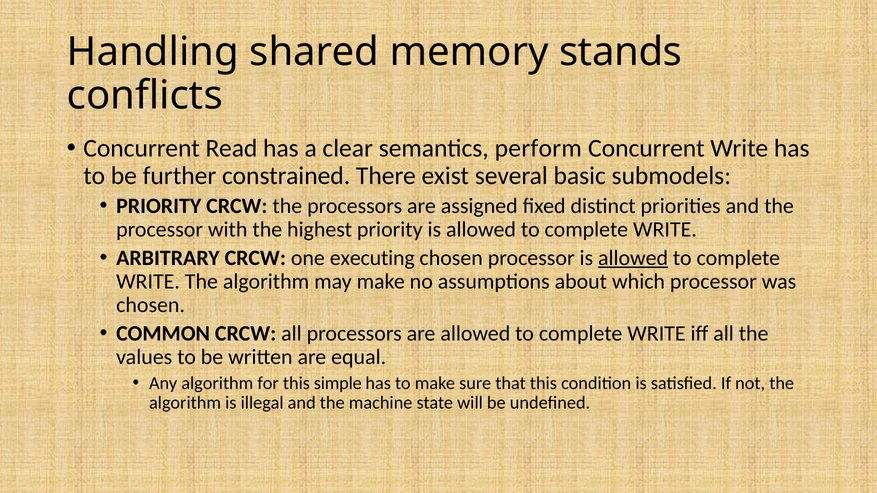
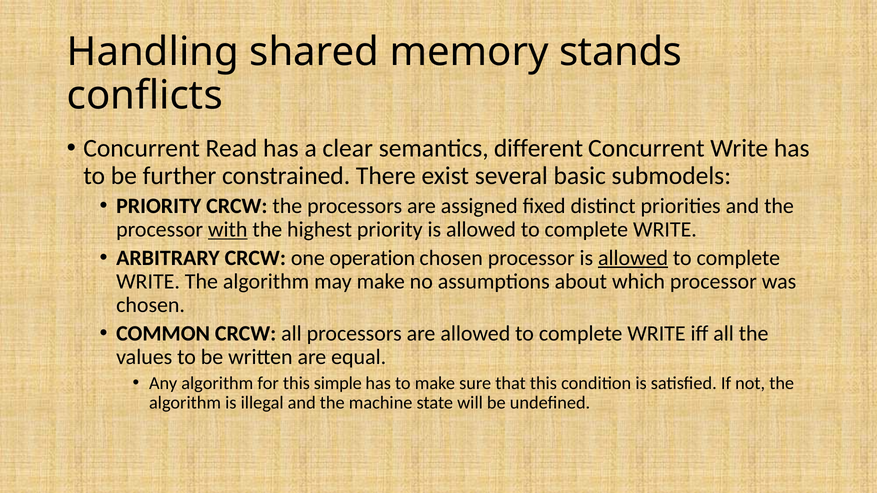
perform: perform -> different
with underline: none -> present
executing: executing -> operation
